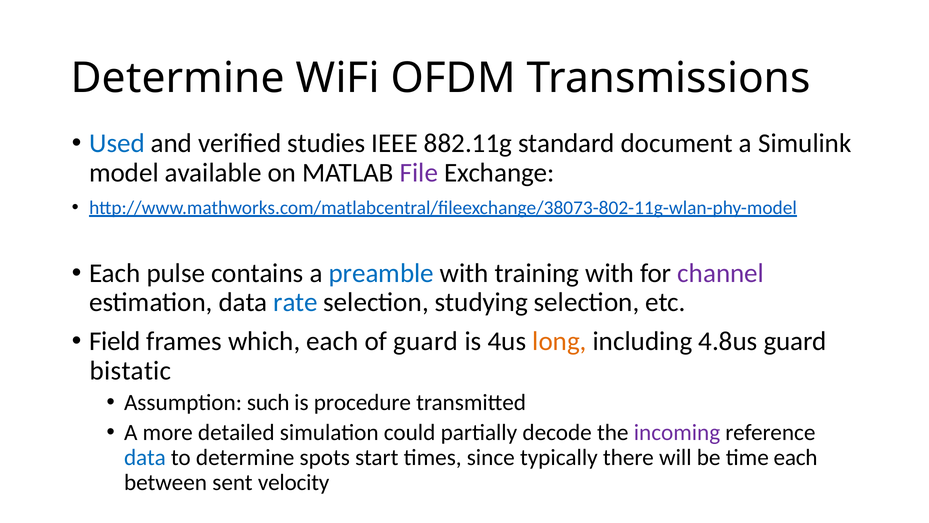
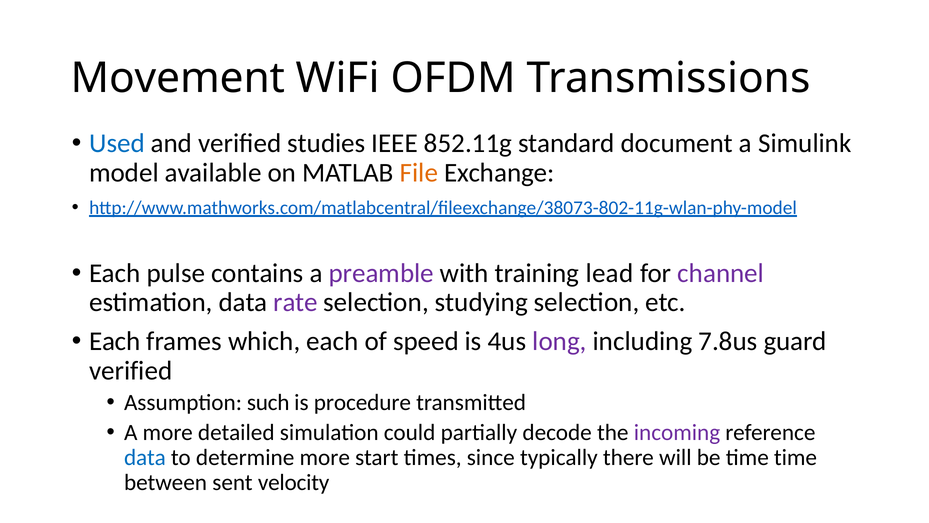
Determine at (178, 78): Determine -> Movement
882.11g: 882.11g -> 852.11g
File colour: purple -> orange
preamble colour: blue -> purple
training with: with -> lead
rate colour: blue -> purple
Field at (115, 341): Field -> Each
of guard: guard -> speed
long colour: orange -> purple
4.8us: 4.8us -> 7.8us
bistatic at (131, 370): bistatic -> verified
determine spots: spots -> more
time each: each -> time
